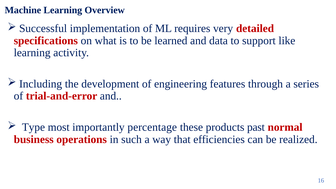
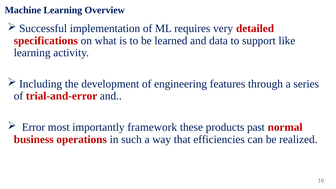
Type: Type -> Error
percentage: percentage -> framework
